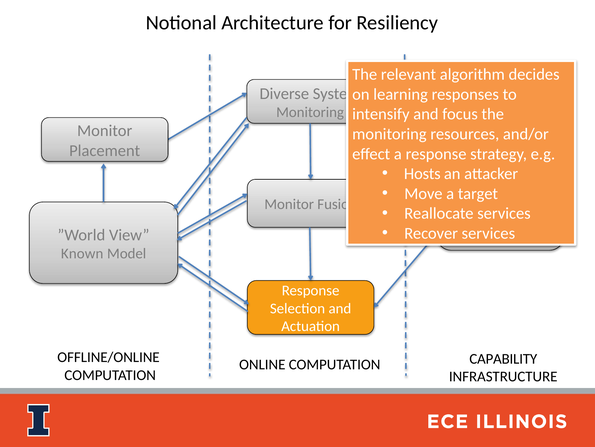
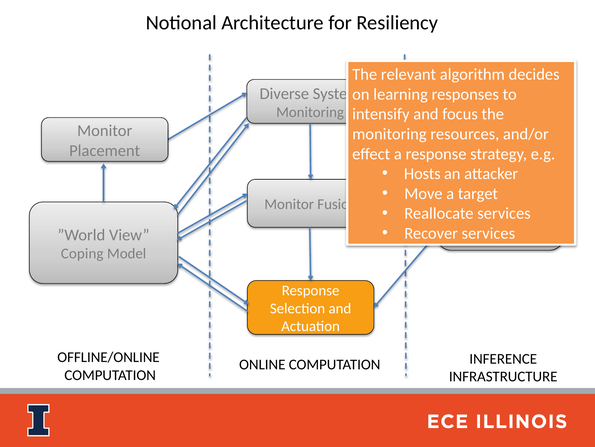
Known: Known -> Coping
CAPABILITY: CAPABILITY -> INFERENCE
